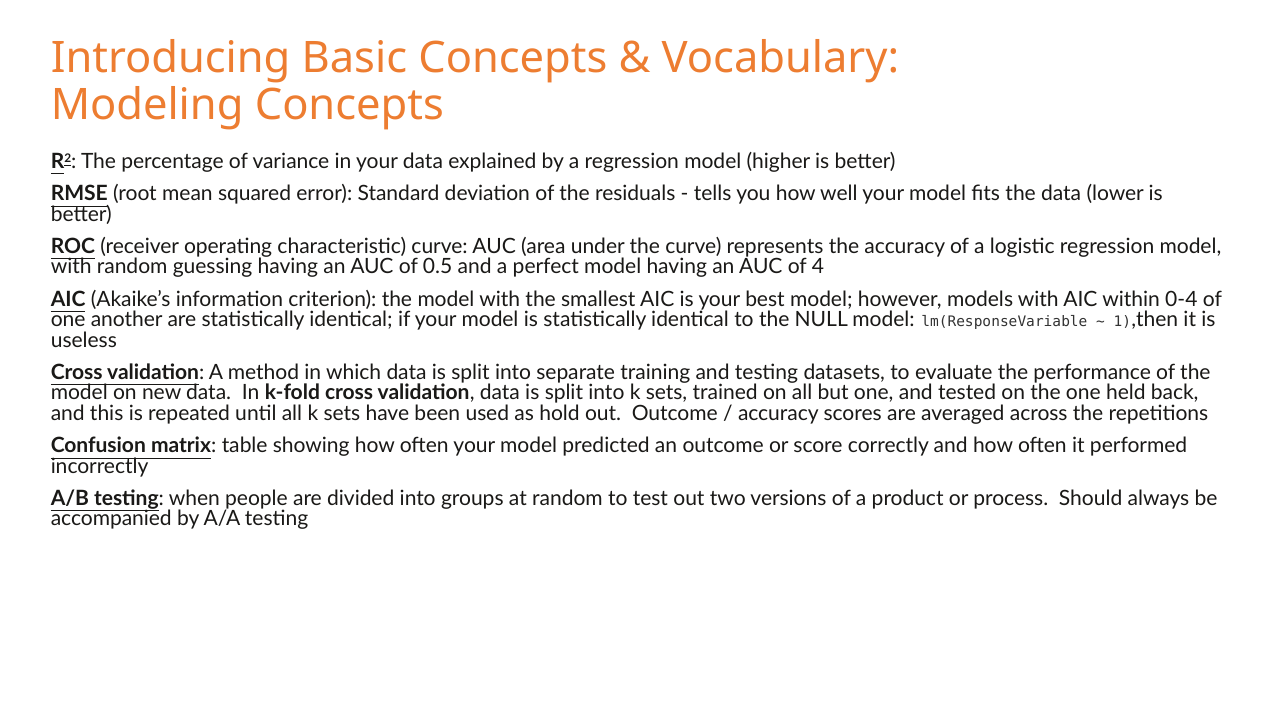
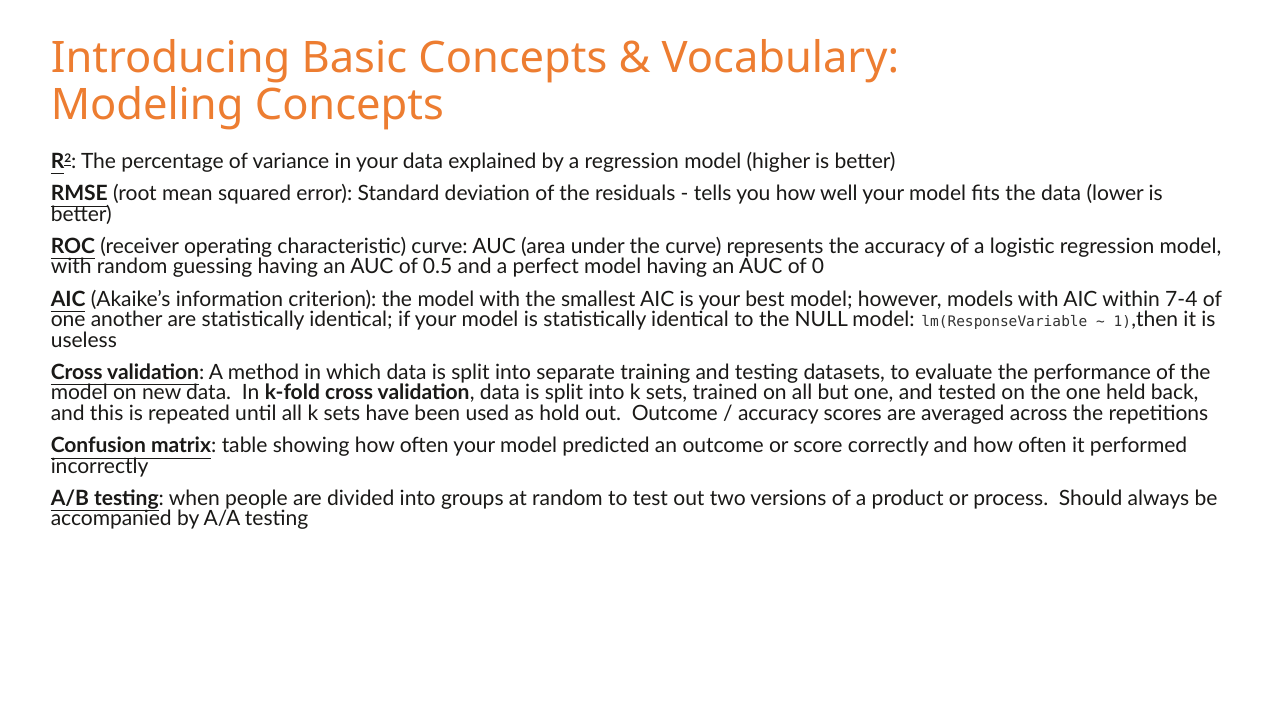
4: 4 -> 0
0-4: 0-4 -> 7-4
